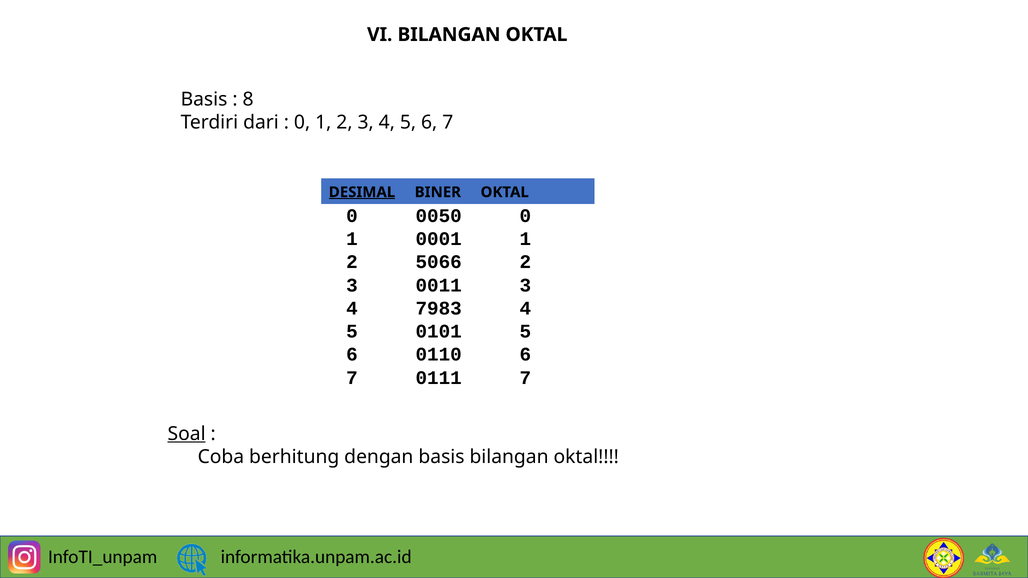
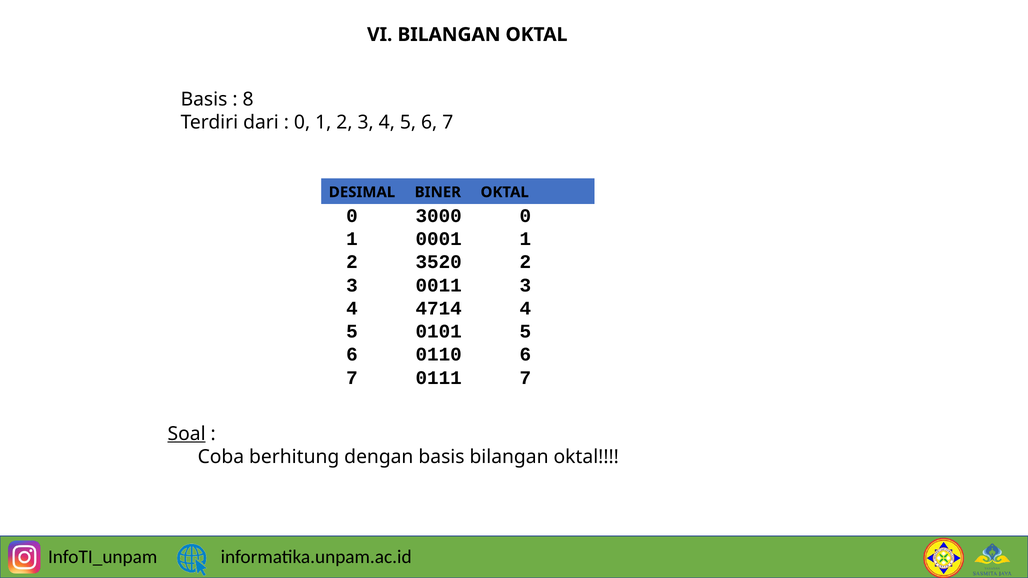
DESIMAL underline: present -> none
0050: 0050 -> 3000
5066: 5066 -> 3520
7983: 7983 -> 4714
